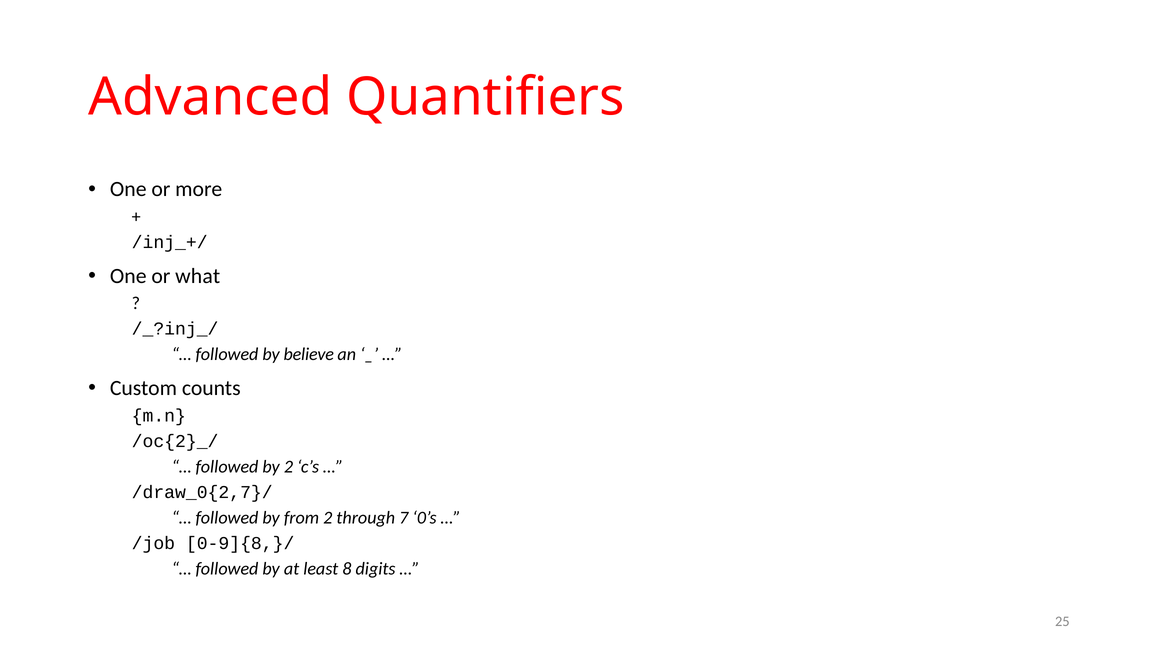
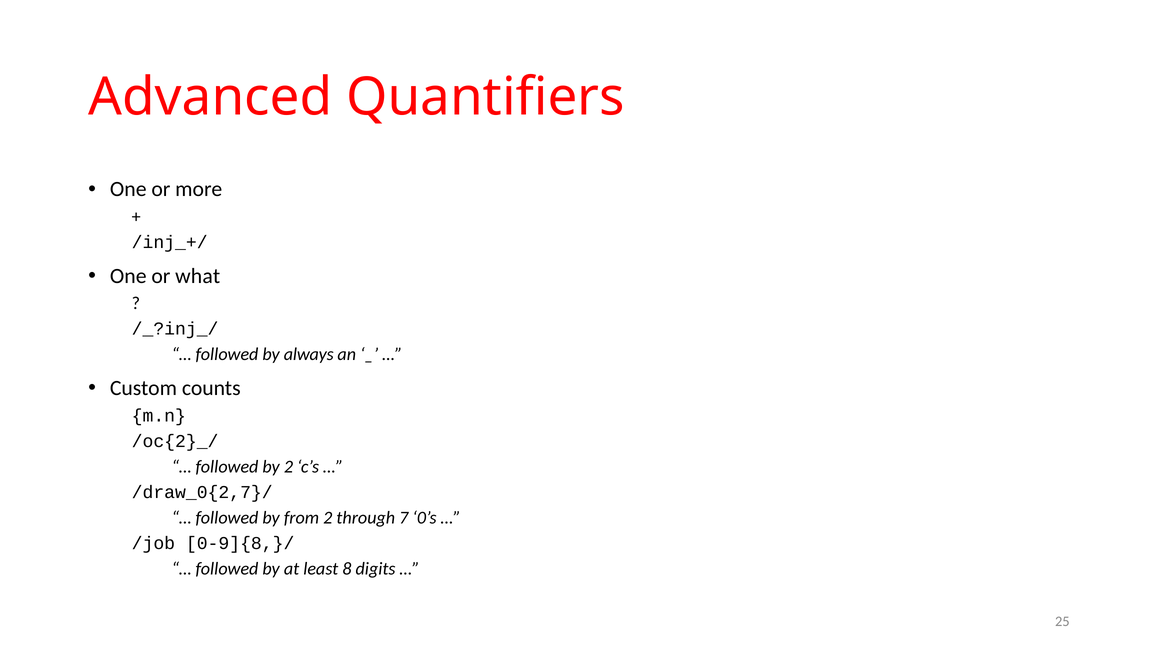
believe: believe -> always
